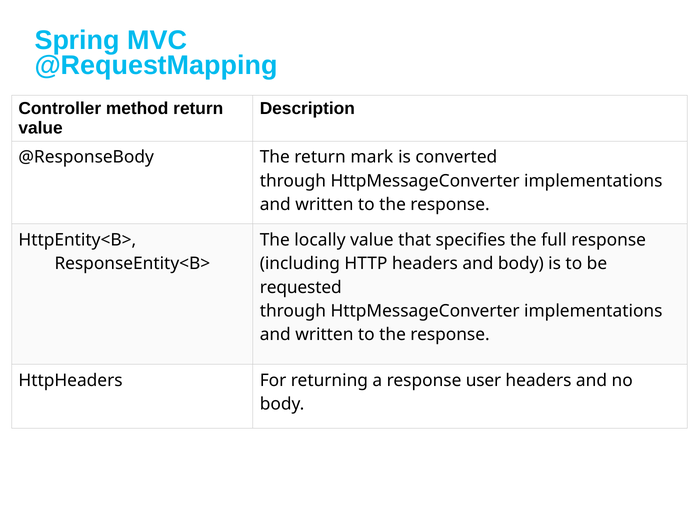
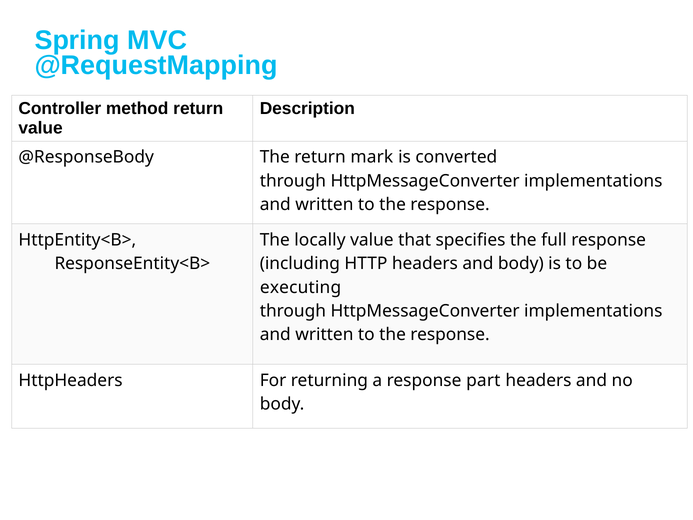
requested: requested -> executing
user: user -> part
